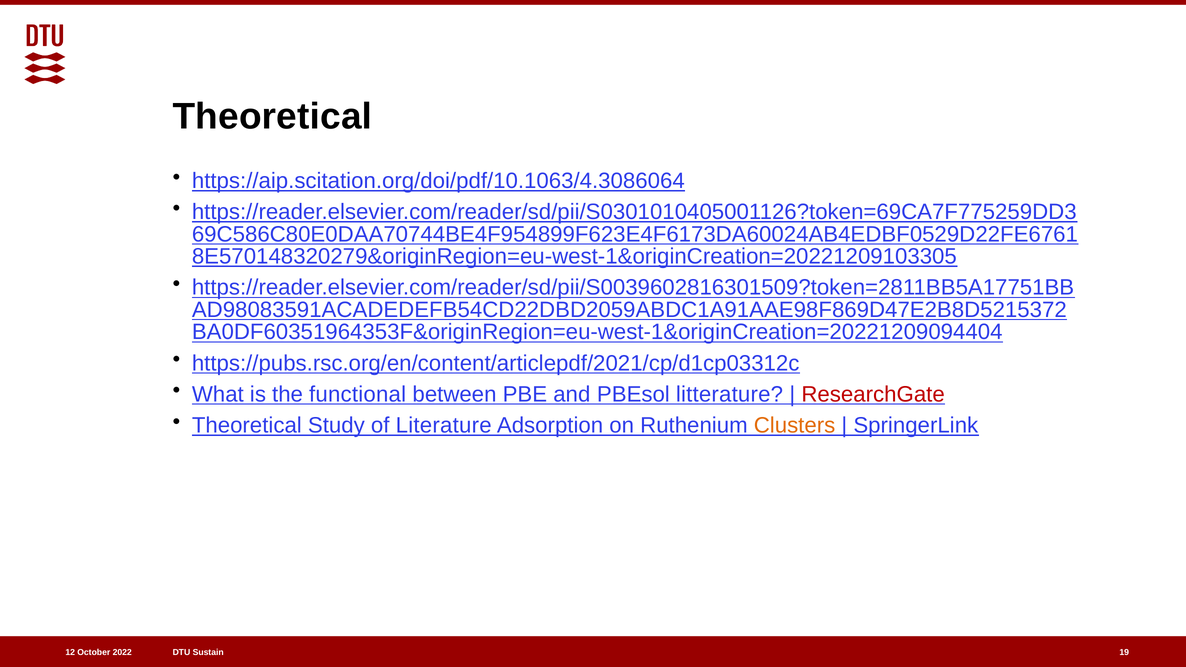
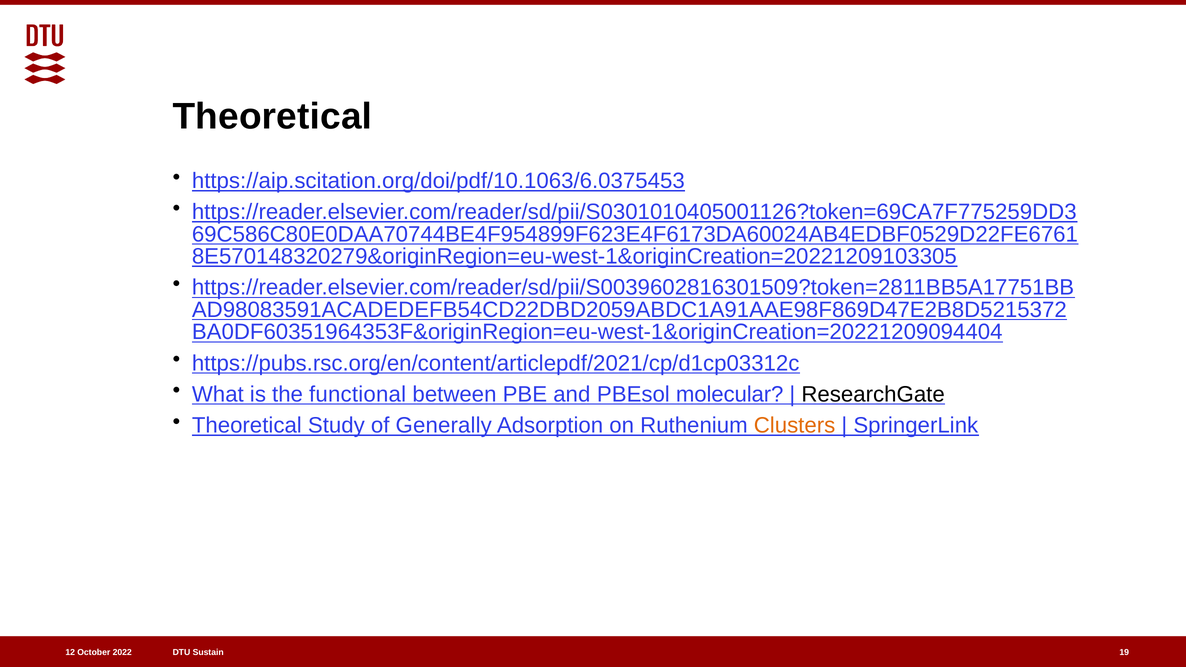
https://aip.scitation.org/doi/pdf/10.1063/4.3086064: https://aip.scitation.org/doi/pdf/10.1063/4.3086064 -> https://aip.scitation.org/doi/pdf/10.1063/6.0375453
litterature: litterature -> molecular
ResearchGate colour: red -> black
Literature: Literature -> Generally
